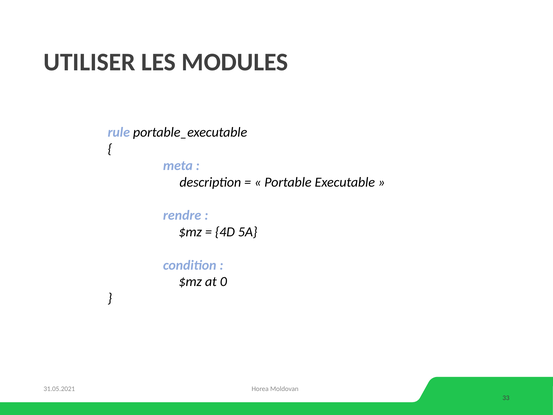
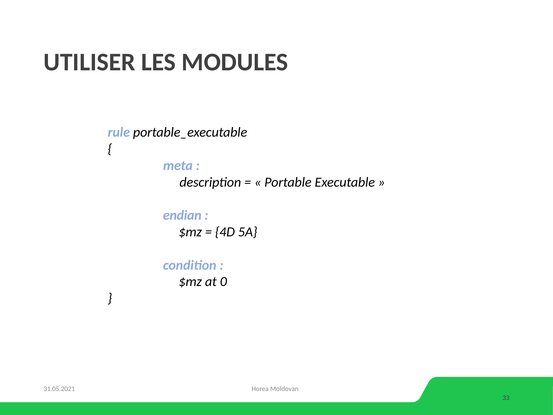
rendre: rendre -> endian
